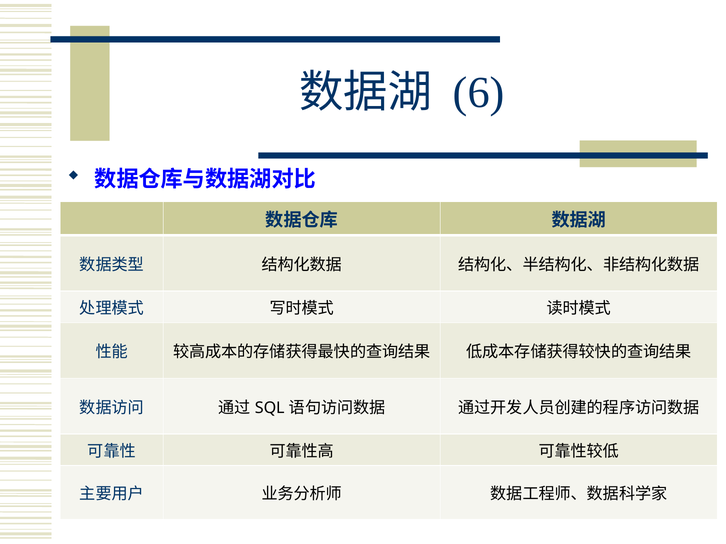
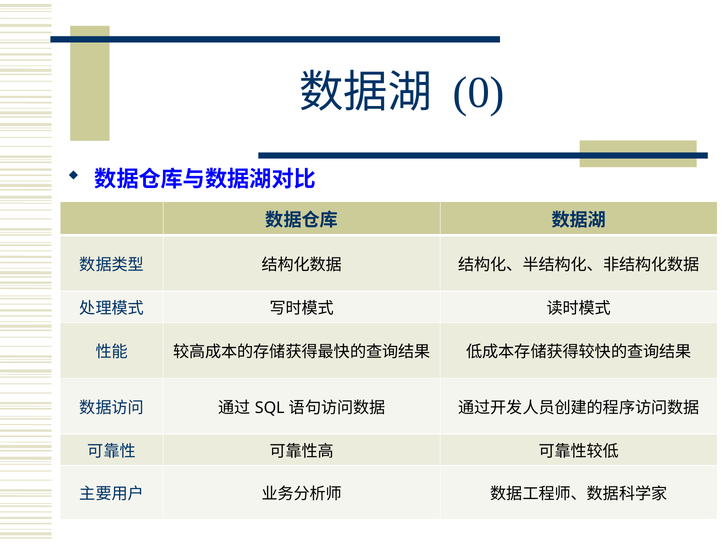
6: 6 -> 0
